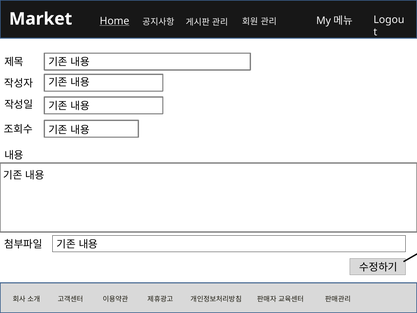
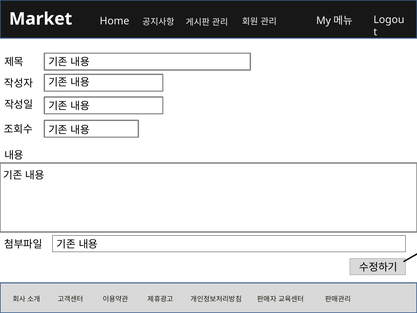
Home underline: present -> none
